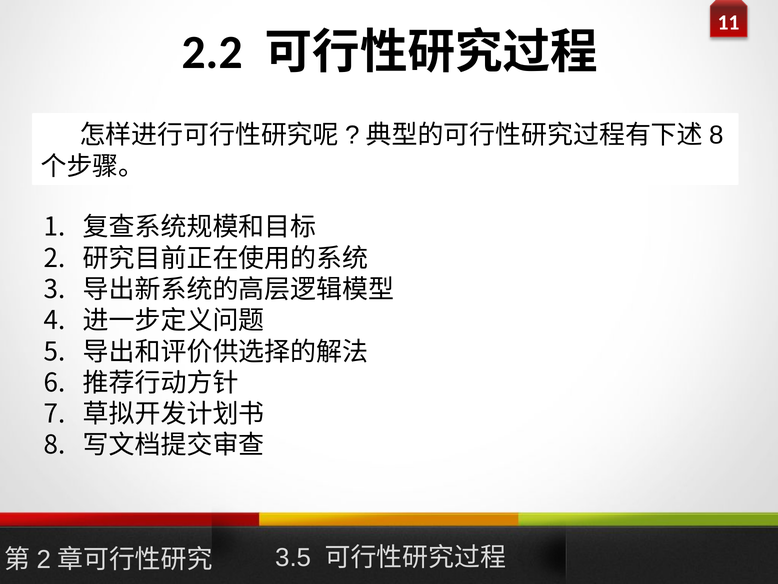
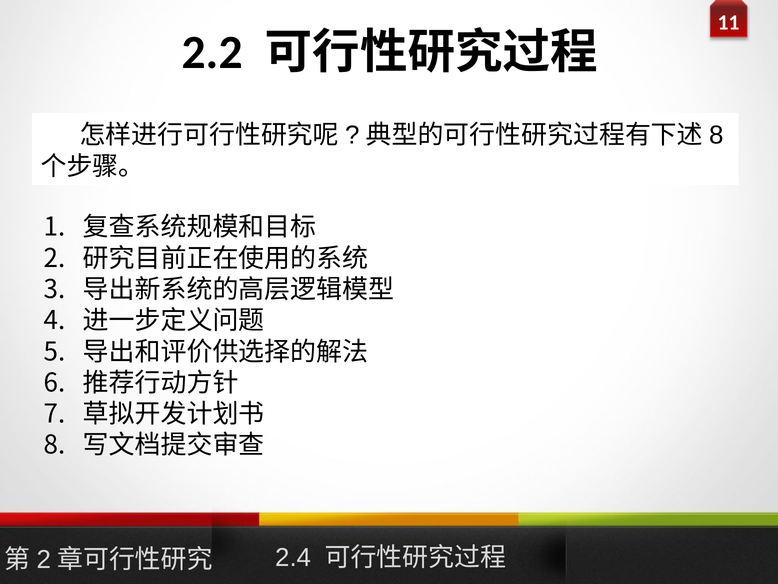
3.5: 3.5 -> 2.4
